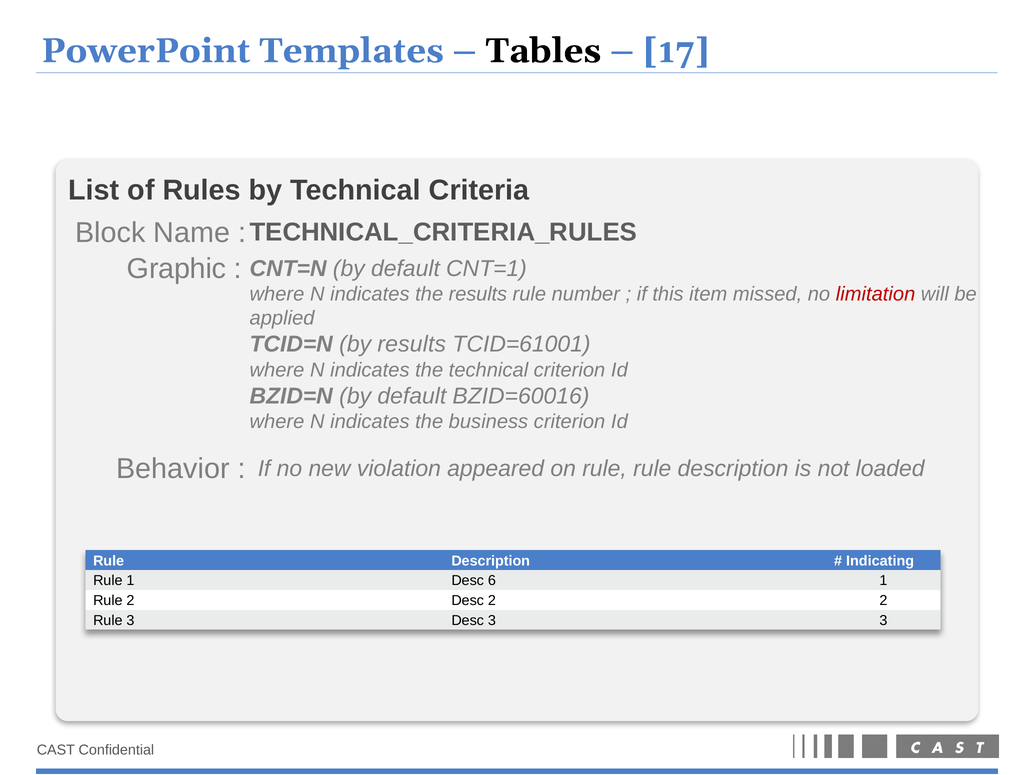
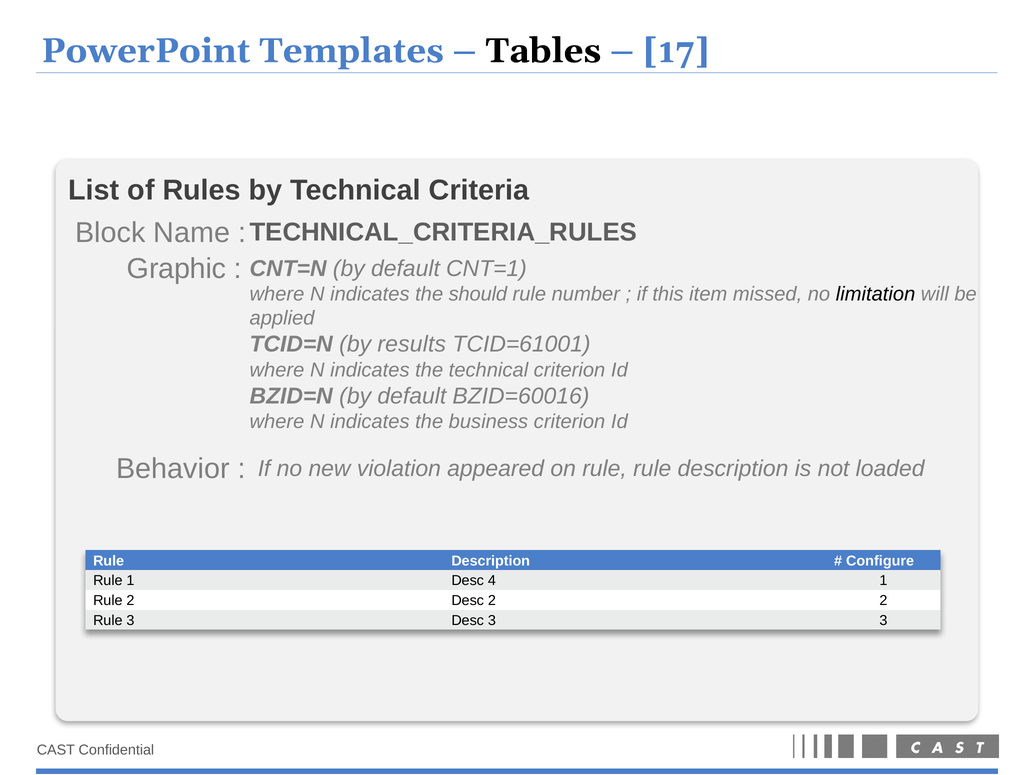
the results: results -> should
limitation colour: red -> black
Indicating: Indicating -> Configure
6: 6 -> 4
